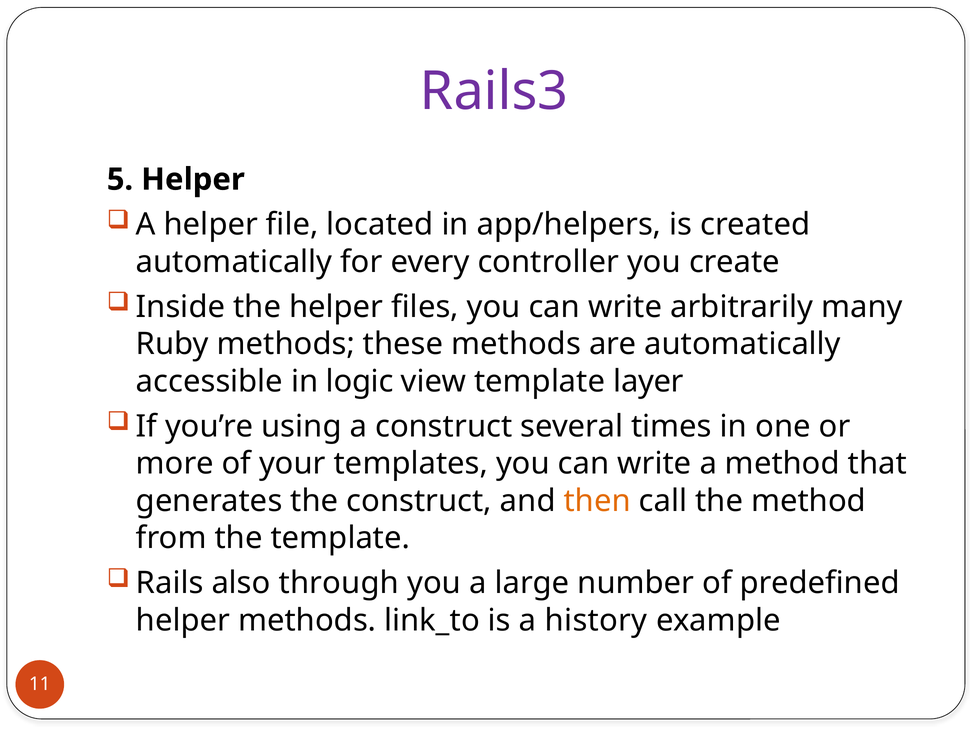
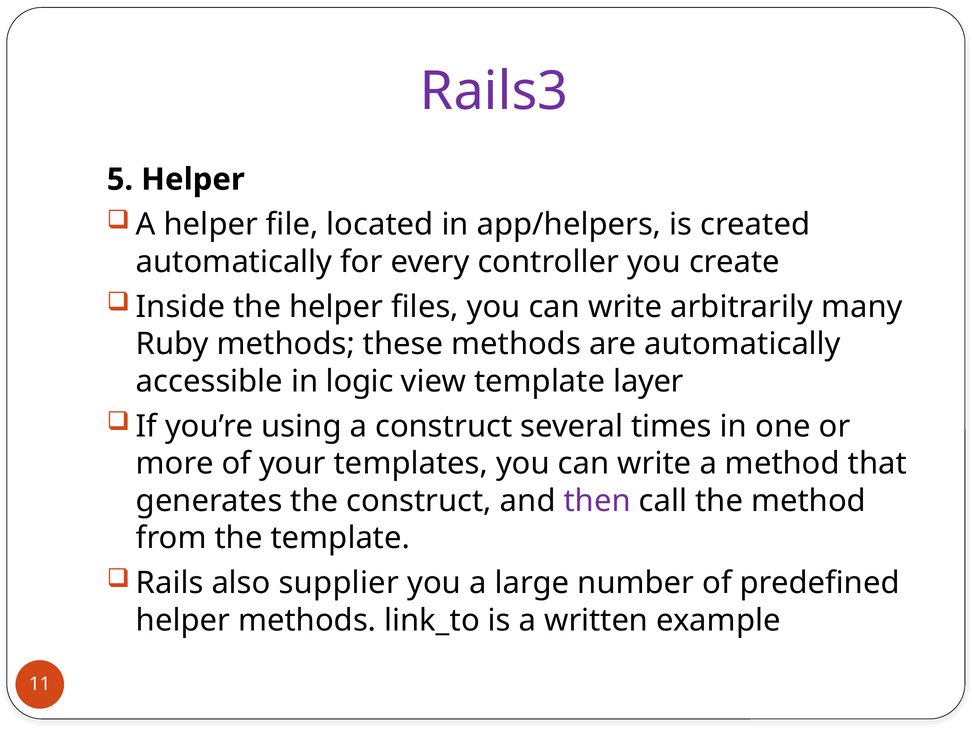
then colour: orange -> purple
through: through -> supplier
history: history -> written
